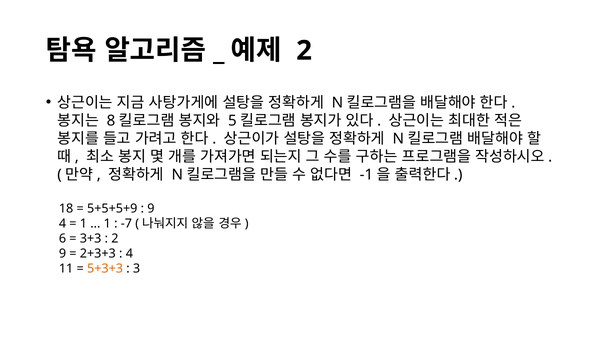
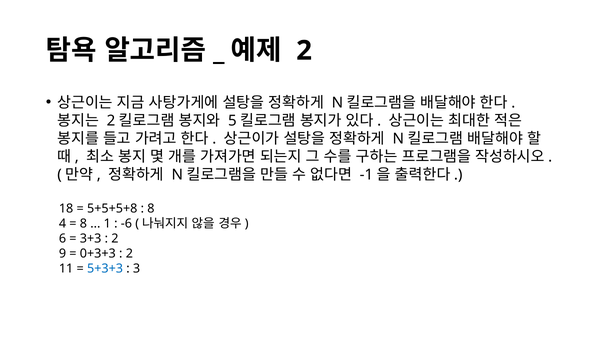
8 at (111, 121): 8 -> 2
5+5+5+9: 5+5+5+9 -> 5+5+5+8
9 at (151, 209): 9 -> 8
1 at (83, 224): 1 -> 8
-7: -7 -> -6
2+3+3: 2+3+3 -> 0+3+3
4 at (129, 254): 4 -> 2
5+3+3 colour: orange -> blue
